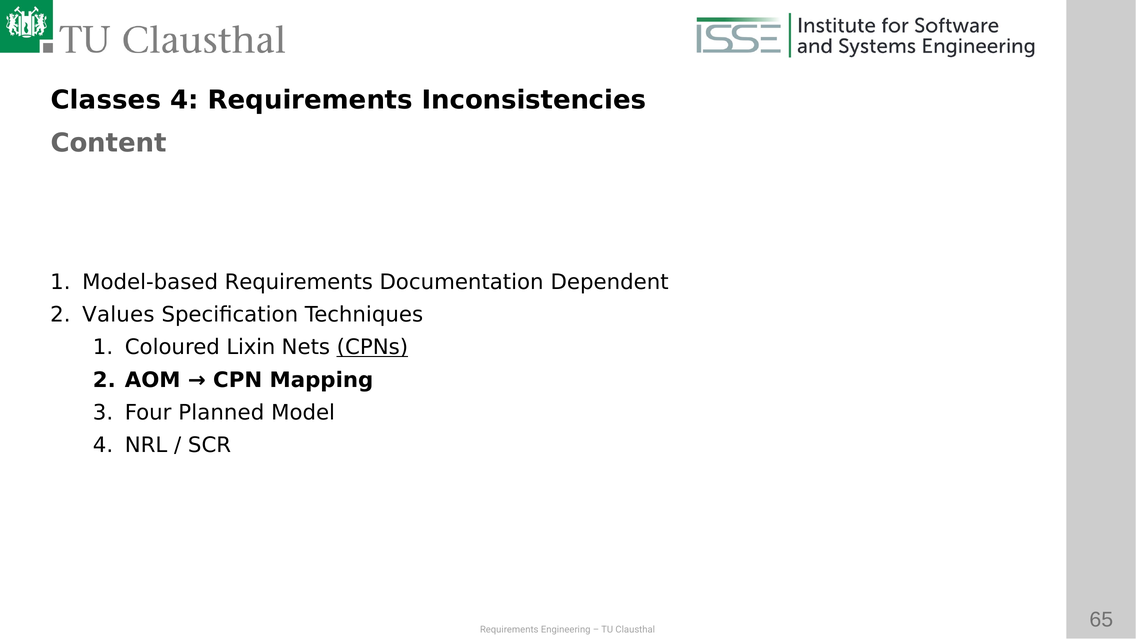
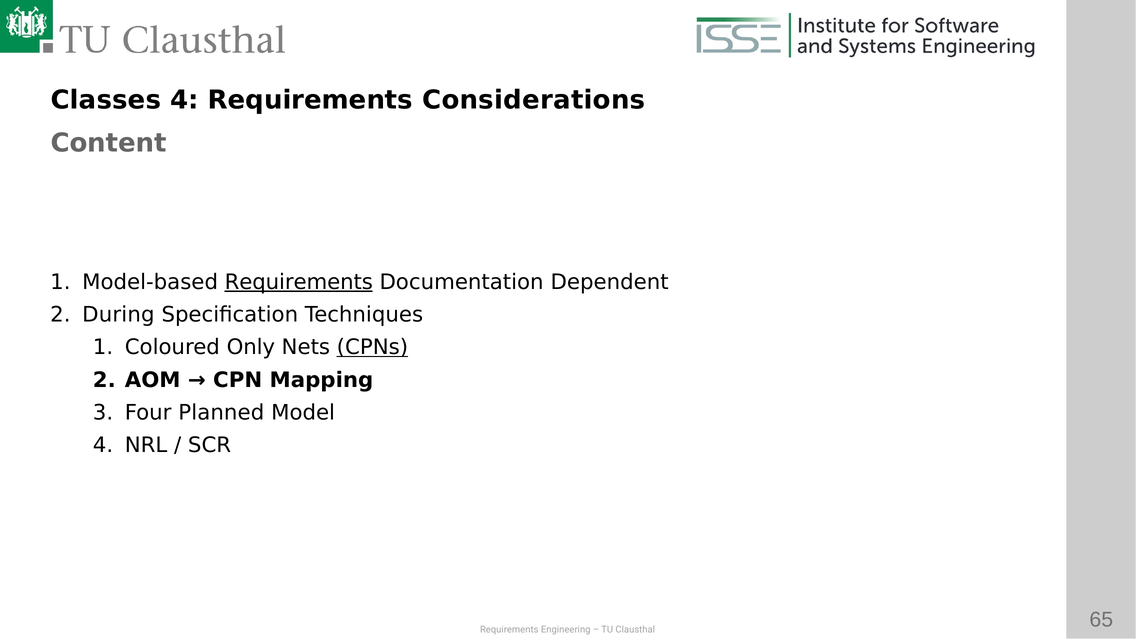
Inconsistencies: Inconsistencies -> Considerations
Requirements at (299, 282) underline: none -> present
Values: Values -> During
Lixin: Lixin -> Only
